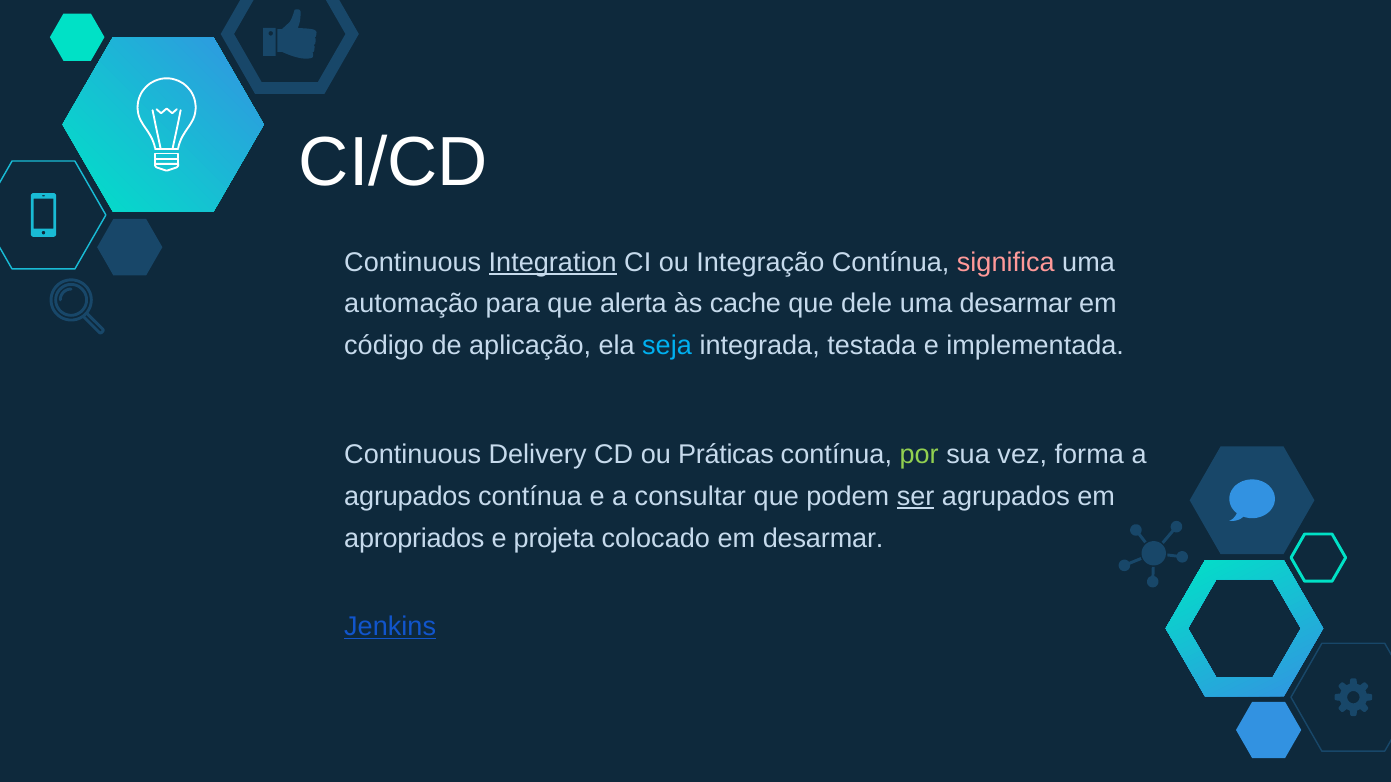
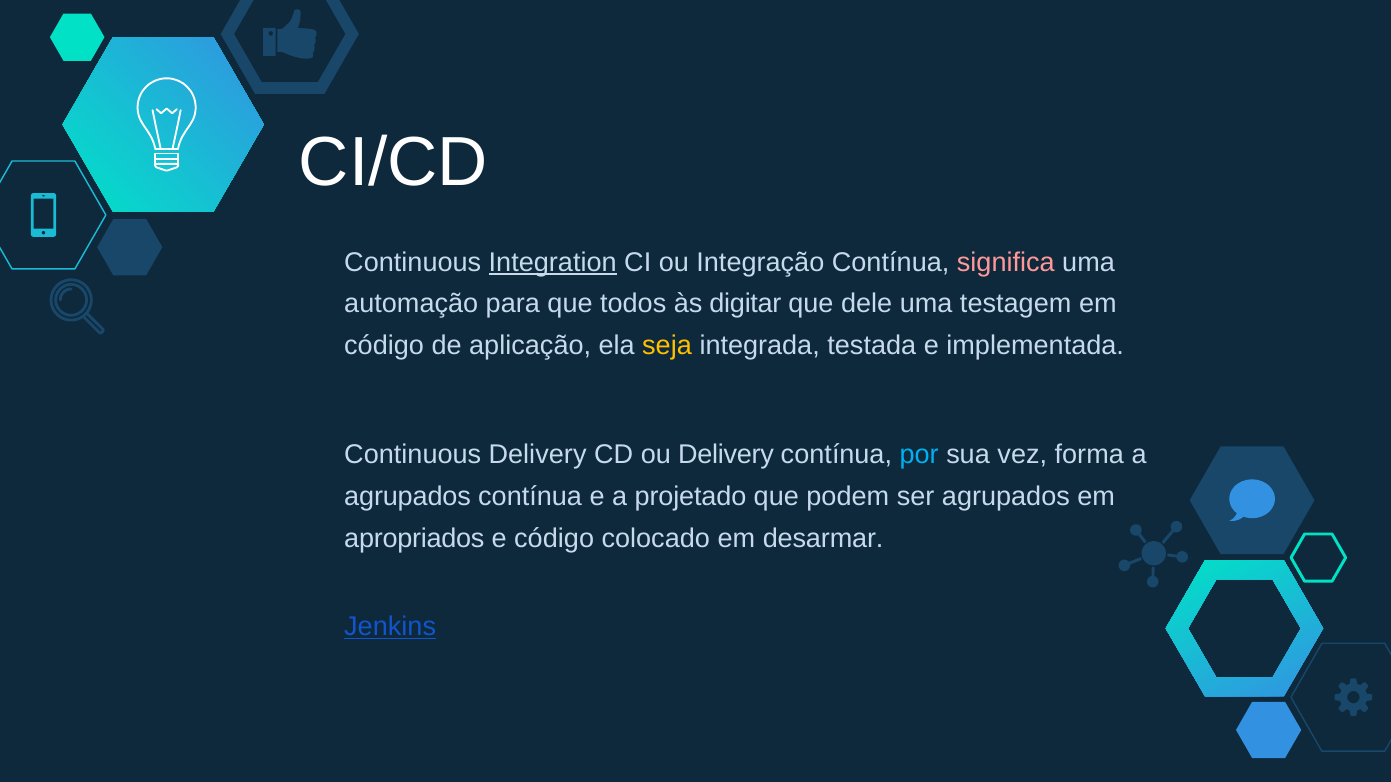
alerta: alerta -> todos
cache: cache -> digitar
uma desarmar: desarmar -> testagem
seja colour: light blue -> yellow
ou Práticas: Práticas -> Delivery
por colour: light green -> light blue
consultar: consultar -> projetado
ser underline: present -> none
e projeta: projeta -> código
